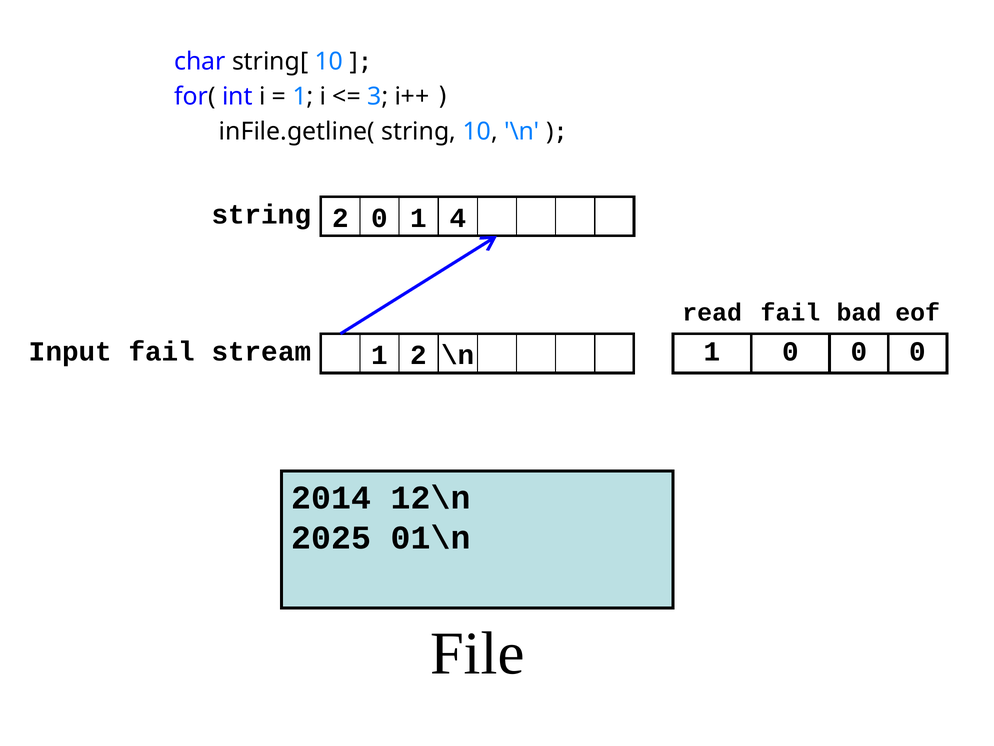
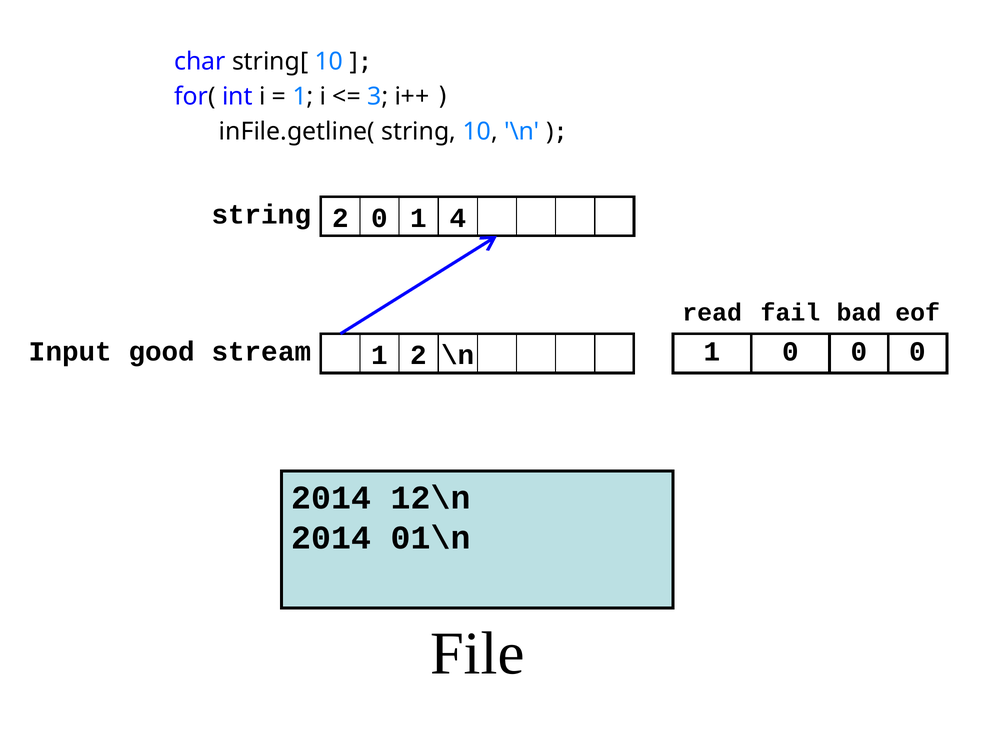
Input fail: fail -> good
2025 at (331, 537): 2025 -> 2014
